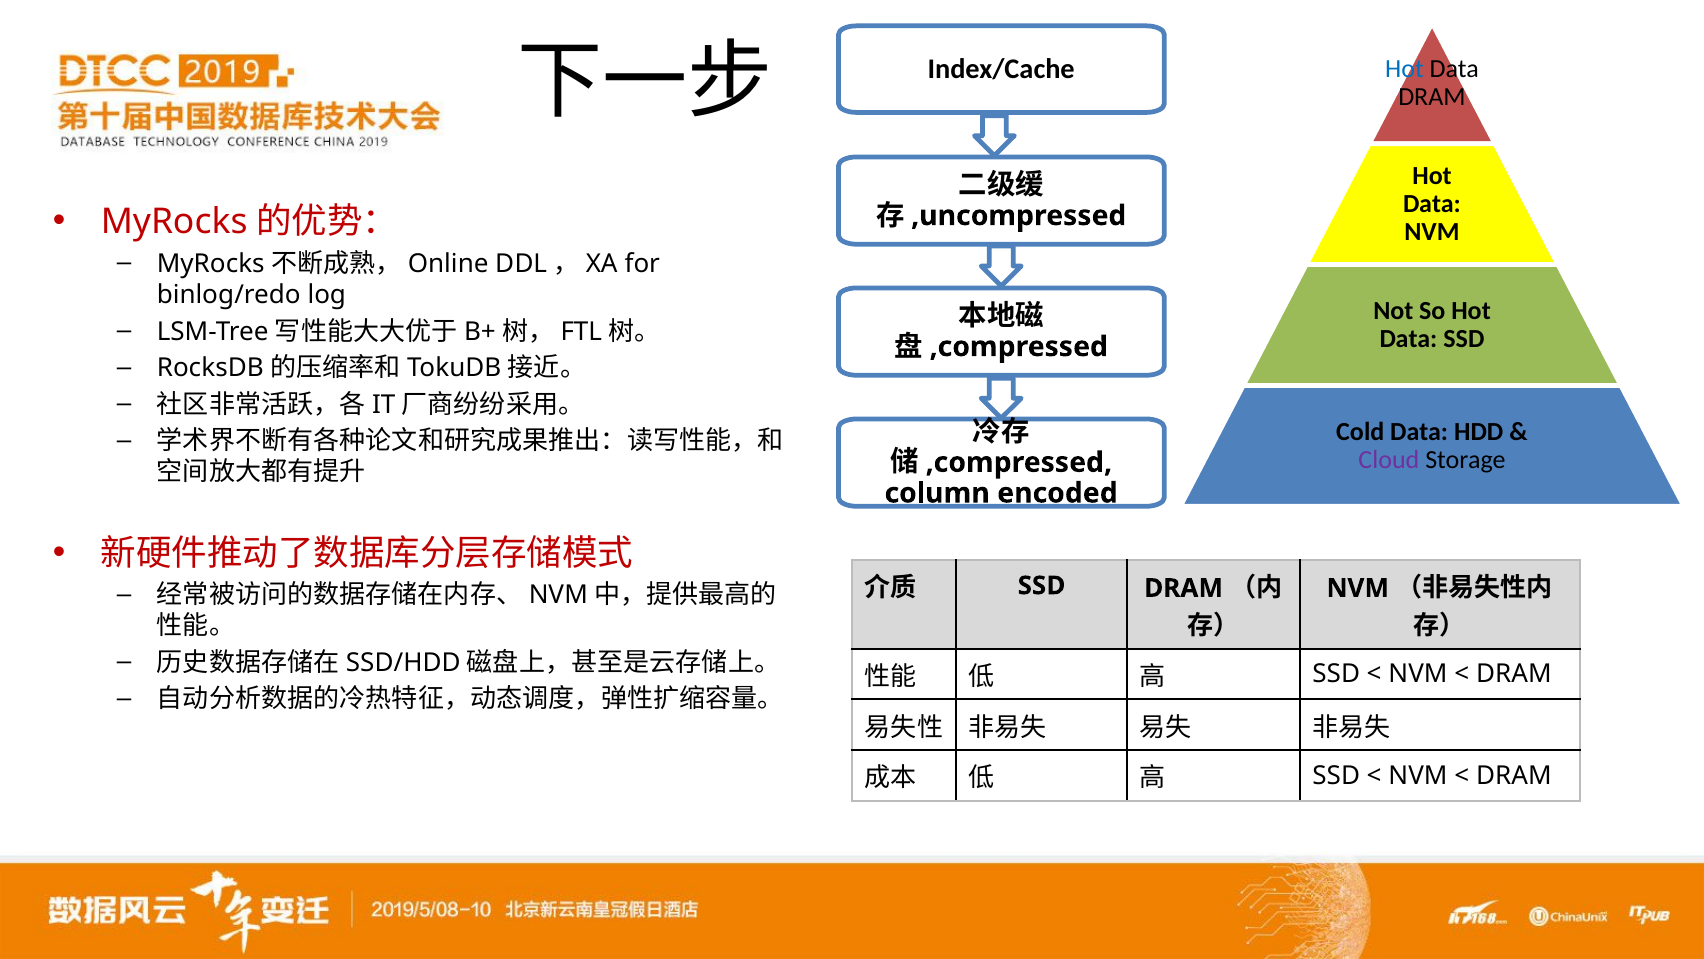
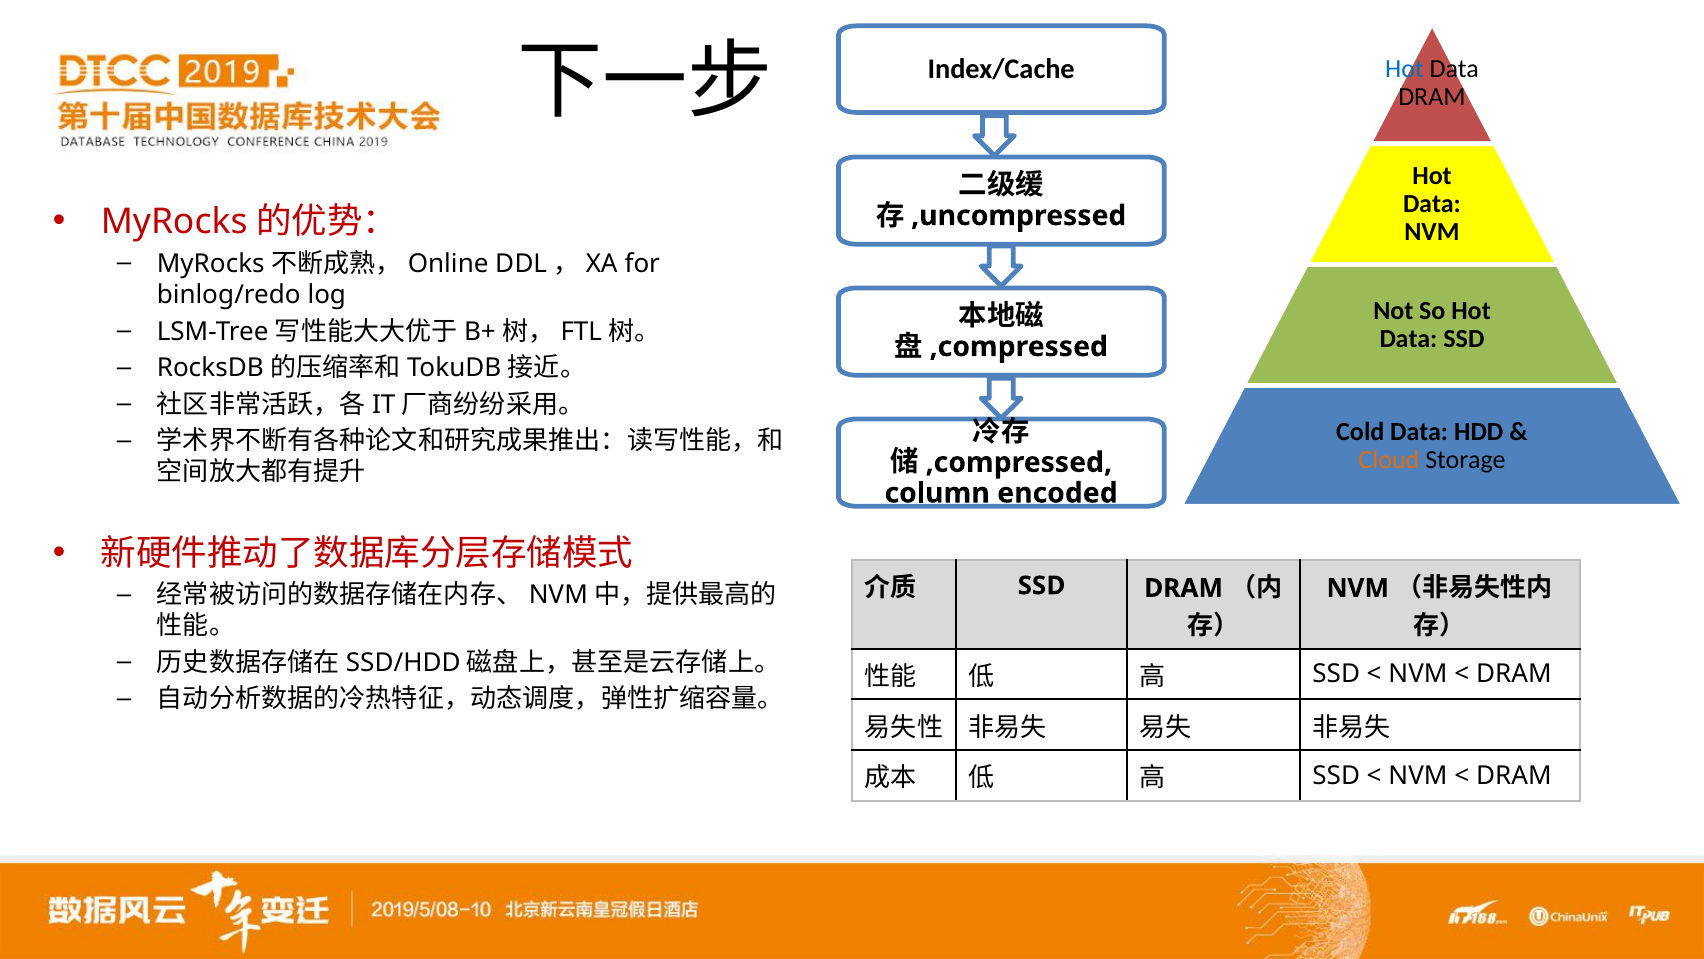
Cloud colour: purple -> orange
